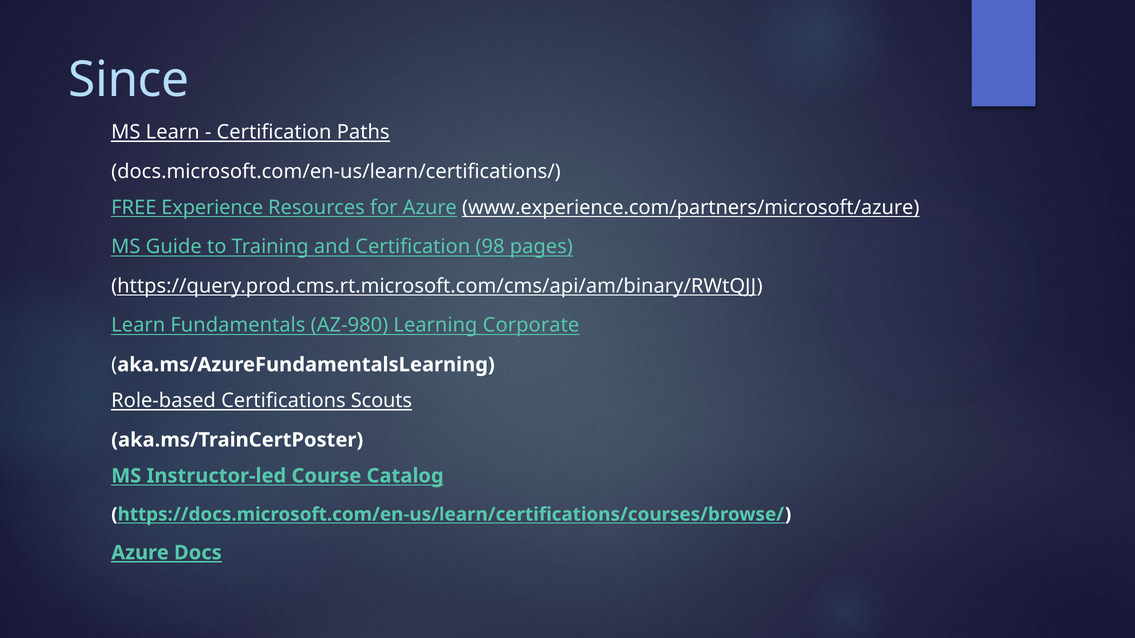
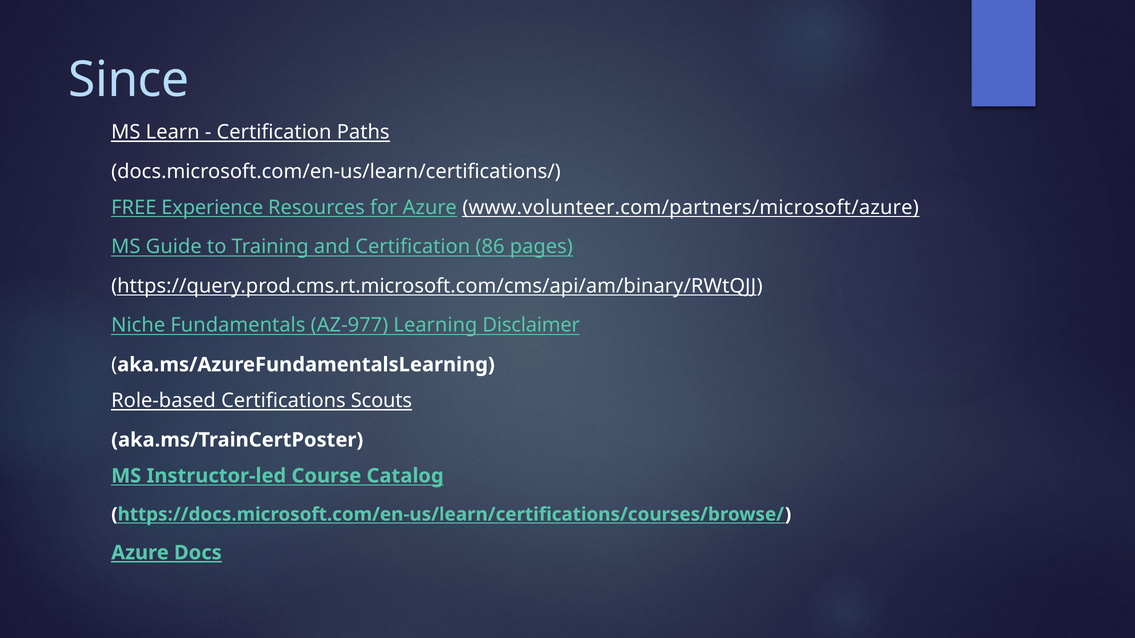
www.experience.com/partners/microsoft/azure: www.experience.com/partners/microsoft/azure -> www.volunteer.com/partners/microsoft/azure
98: 98 -> 86
Learn at (138, 326): Learn -> Niche
AZ-980: AZ-980 -> AZ-977
Corporate: Corporate -> Disclaimer
